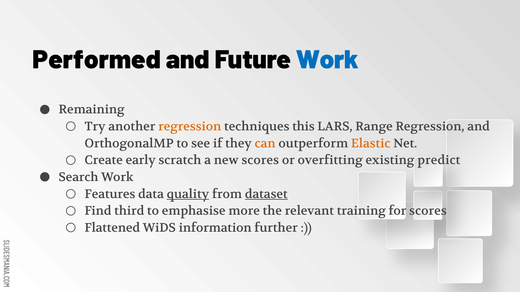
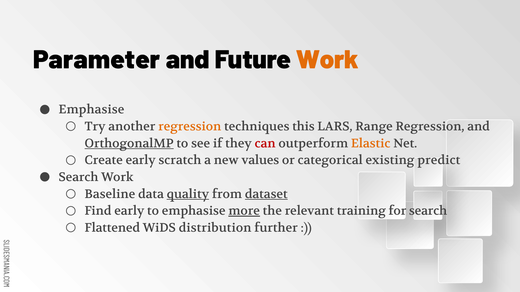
Performed: Performed -> Parameter
Work at (327, 60) colour: blue -> orange
Remaining at (92, 110): Remaining -> Emphasise
OrthogonalMP underline: none -> present
can colour: orange -> red
new scores: scores -> values
overfitting: overfitting -> categorical
Features: Features -> Baseline
Find third: third -> early
more underline: none -> present
for scores: scores -> search
information: information -> distribution
